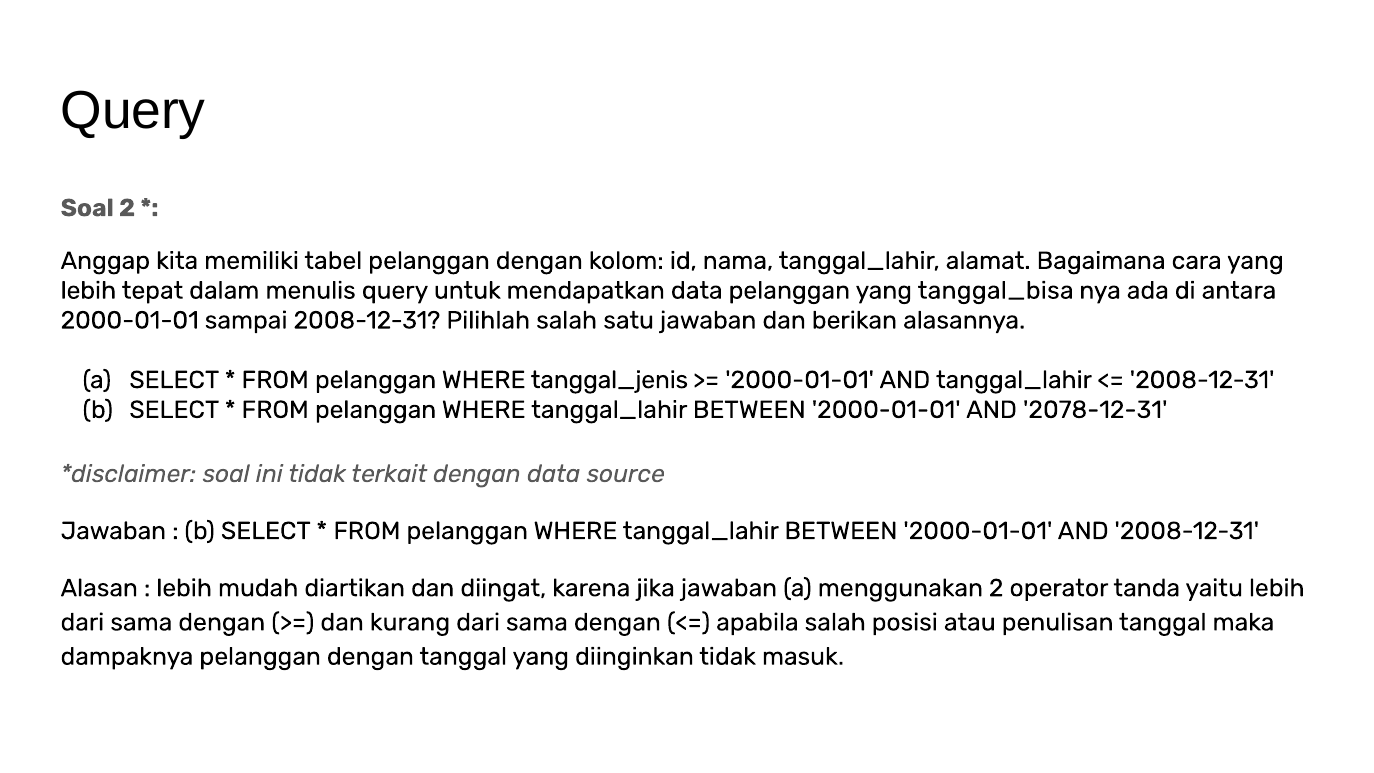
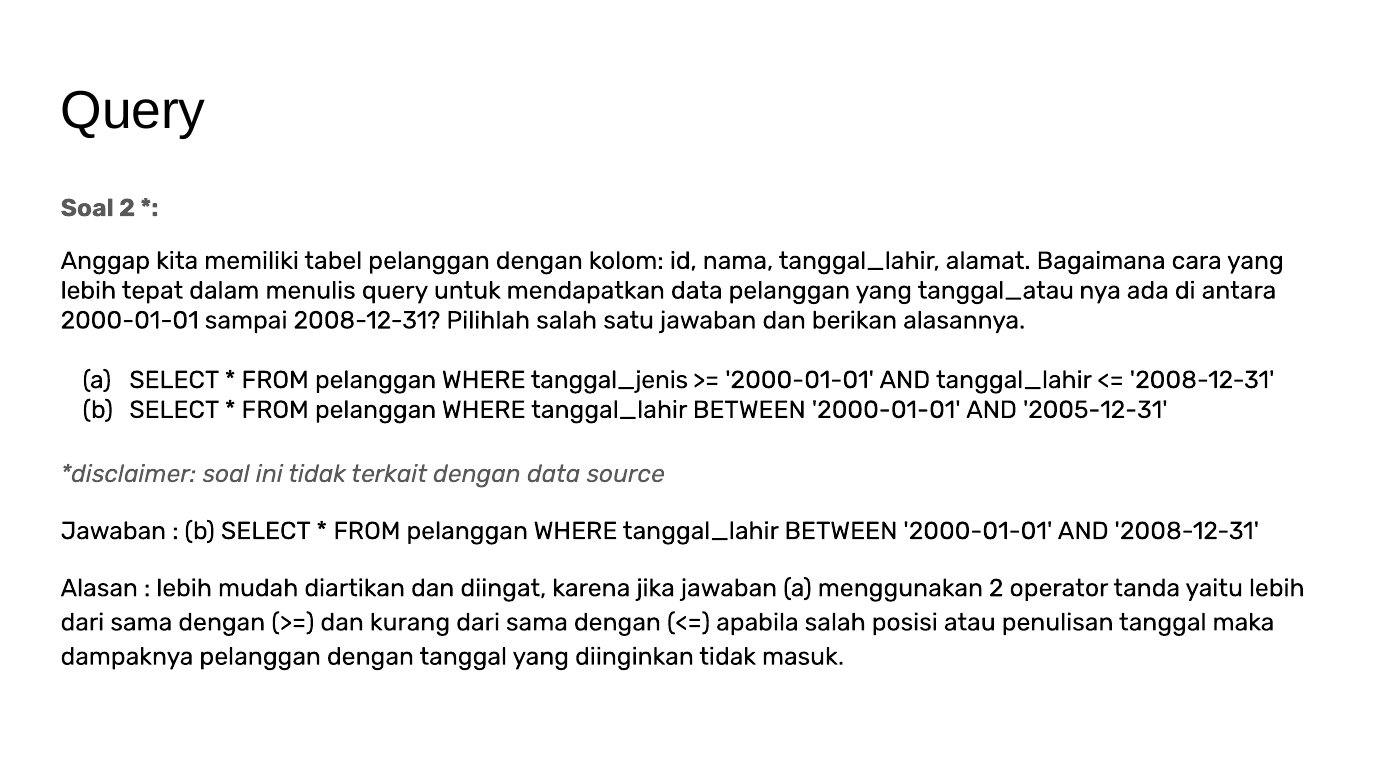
tanggal_bisa: tanggal_bisa -> tanggal_atau
2078-12-31: 2078-12-31 -> 2005-12-31
